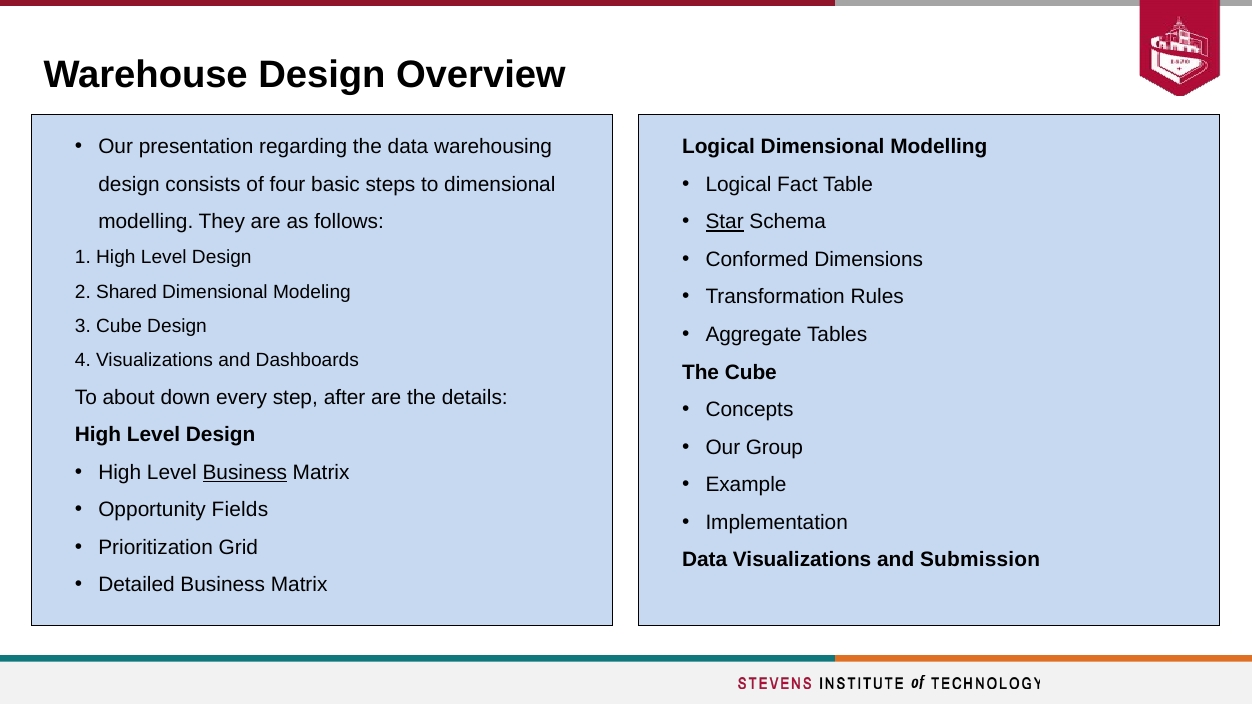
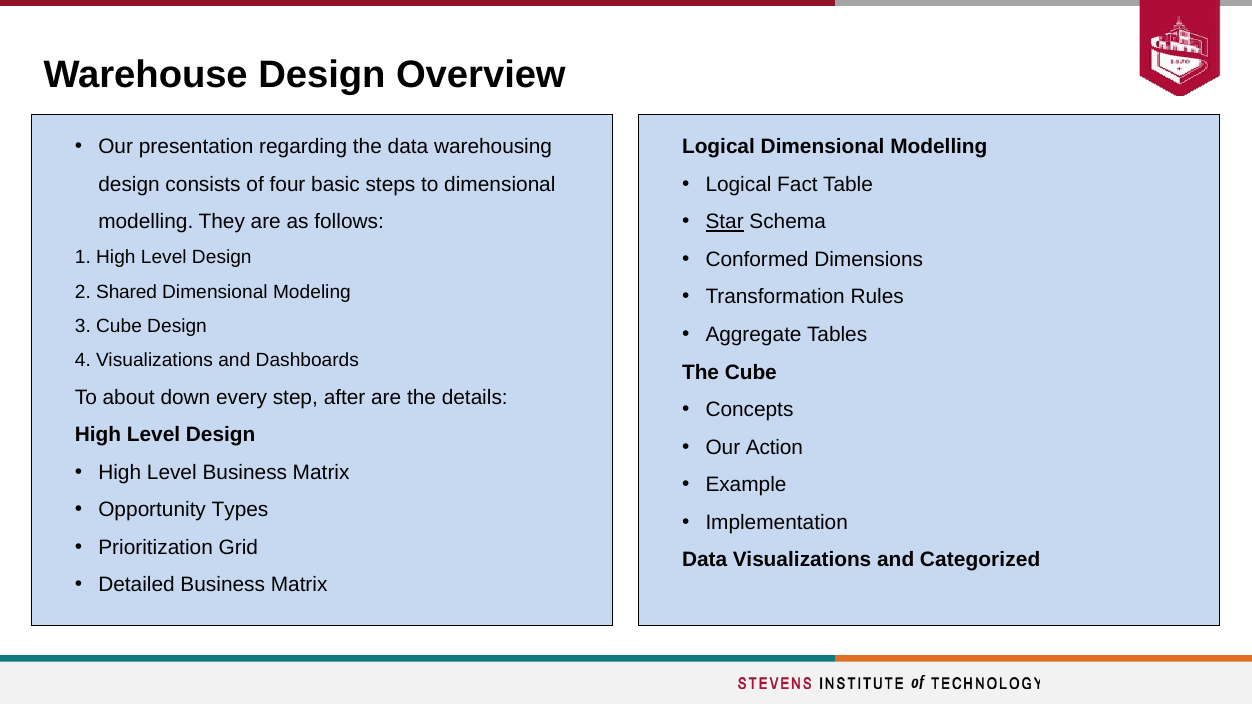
Group: Group -> Action
Business at (245, 473) underline: present -> none
Fields: Fields -> Types
Submission: Submission -> Categorized
